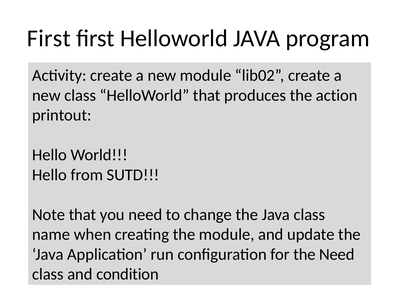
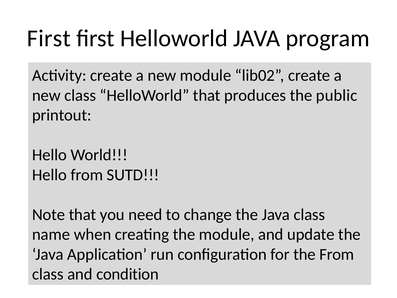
action: action -> public
the Need: Need -> From
